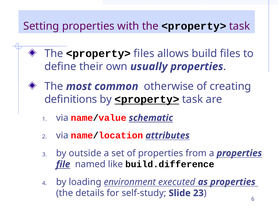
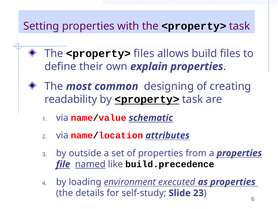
usually: usually -> explain
otherwise: otherwise -> designing
definitions: definitions -> readability
named underline: none -> present
build.difference: build.difference -> build.precedence
